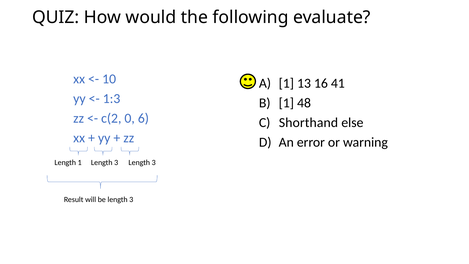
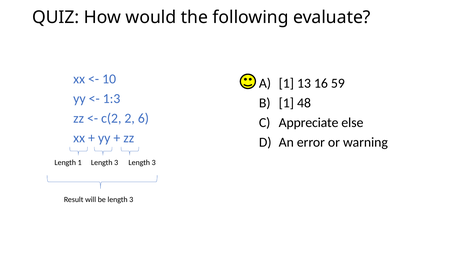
41: 41 -> 59
0: 0 -> 2
Shorthand: Shorthand -> Appreciate
